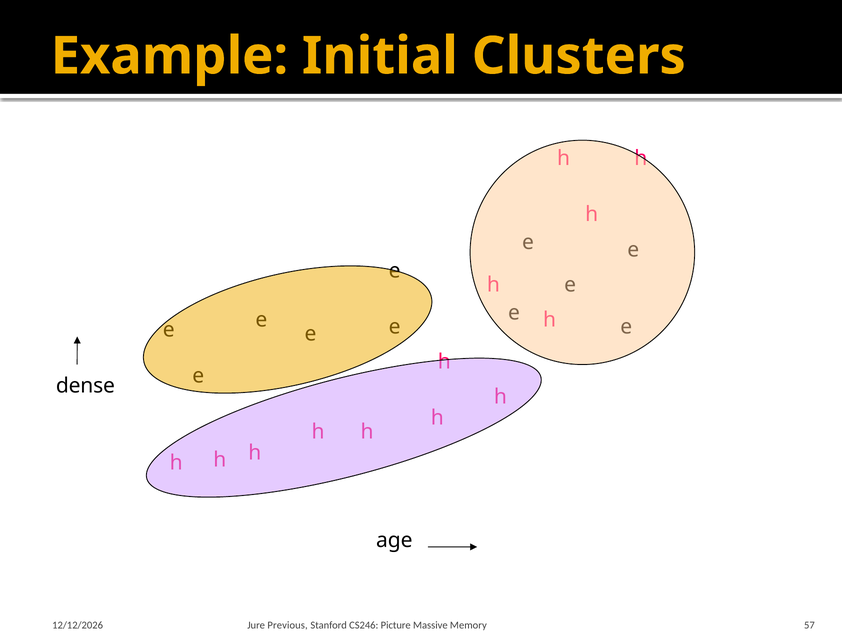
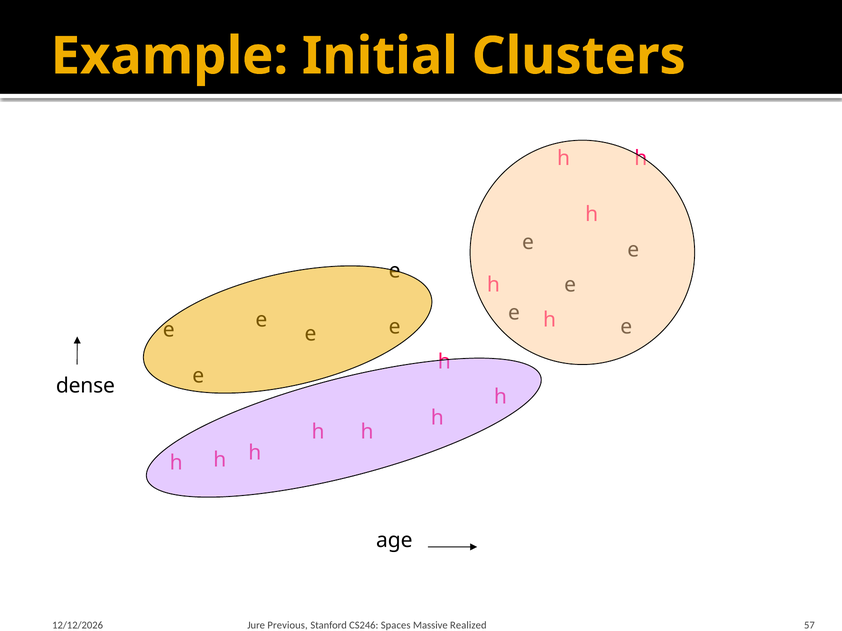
Picture: Picture -> Spaces
Memory: Memory -> Realized
